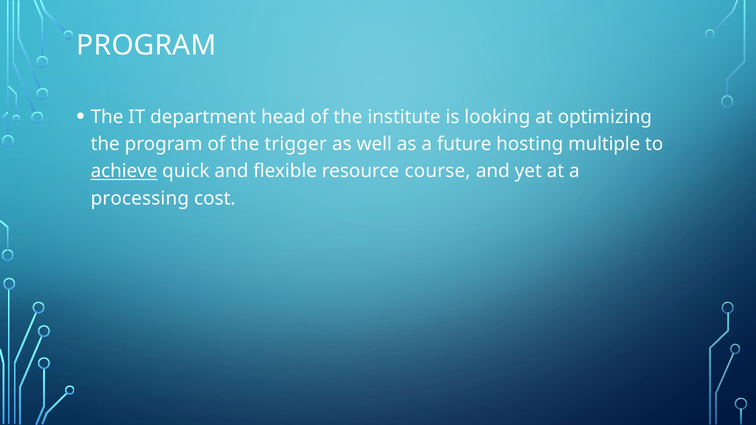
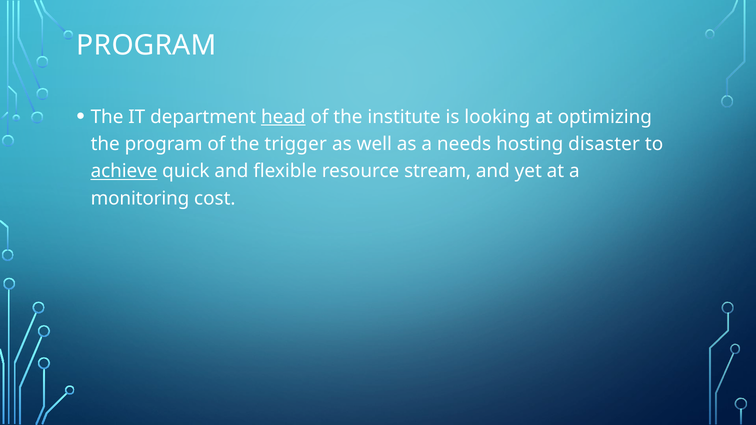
head underline: none -> present
future: future -> needs
multiple: multiple -> disaster
course: course -> stream
processing: processing -> monitoring
